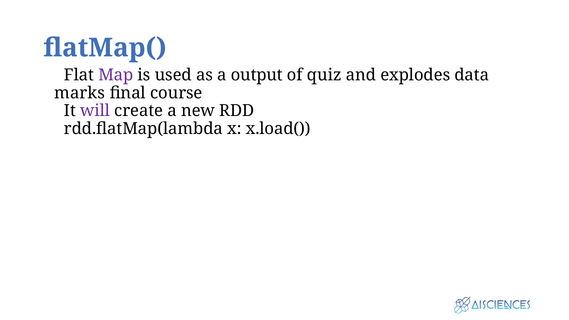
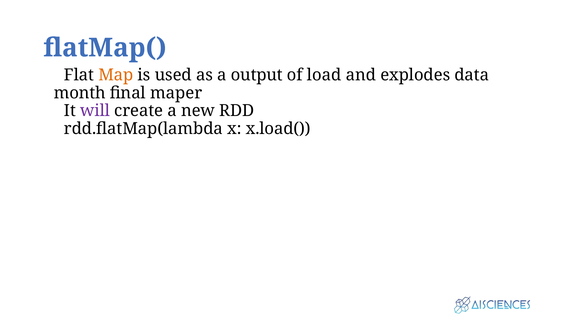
Map colour: purple -> orange
quiz: quiz -> load
marks: marks -> month
course: course -> maper
